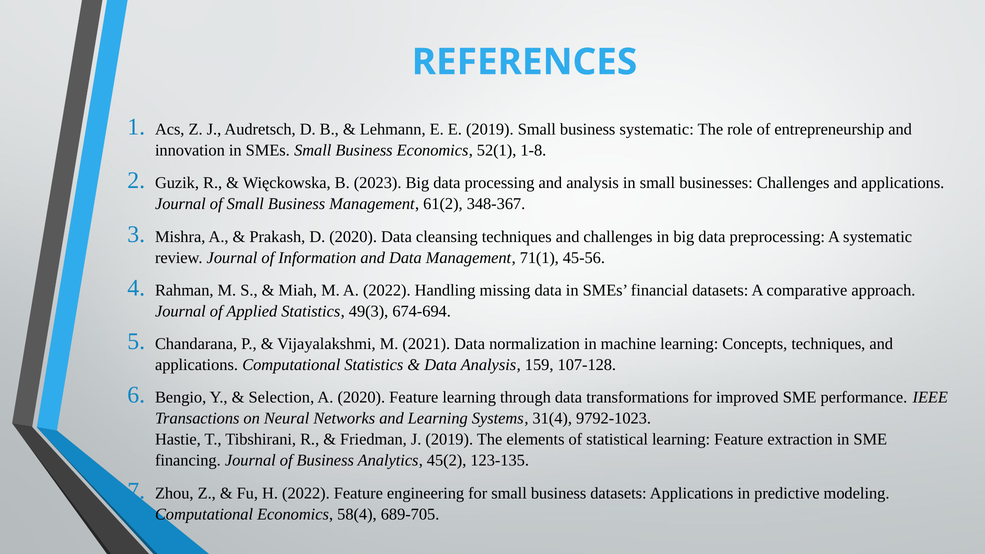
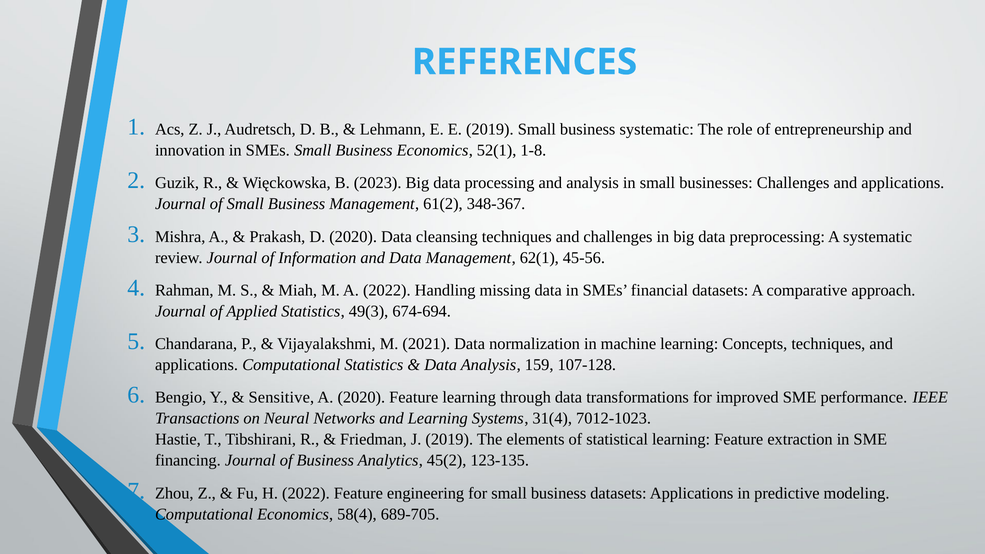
71(1: 71(1 -> 62(1
Selection: Selection -> Sensitive
9792-1023: 9792-1023 -> 7012-1023
